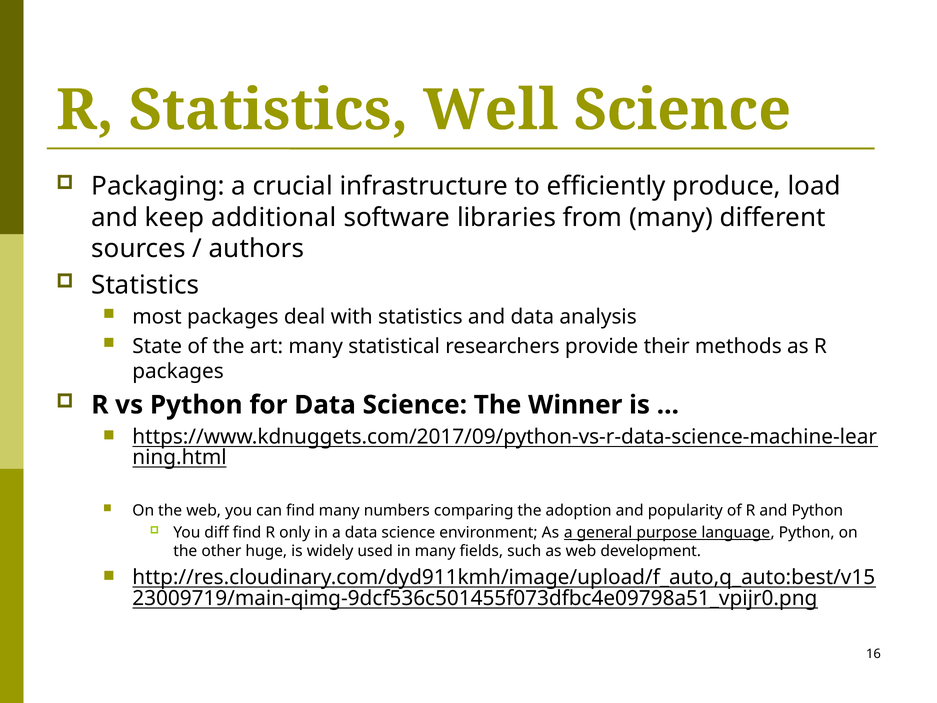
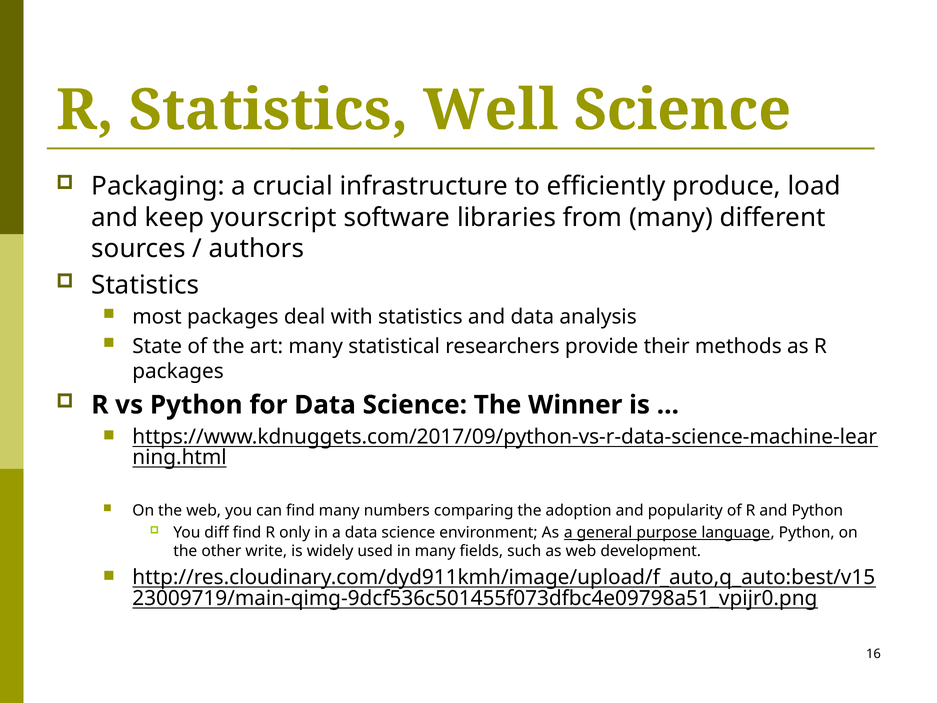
additional: additional -> yourscript
huge: huge -> write
